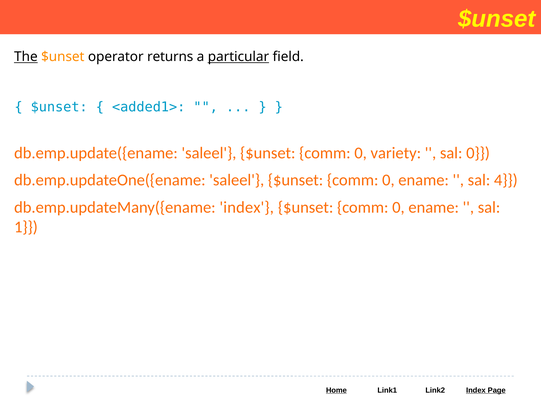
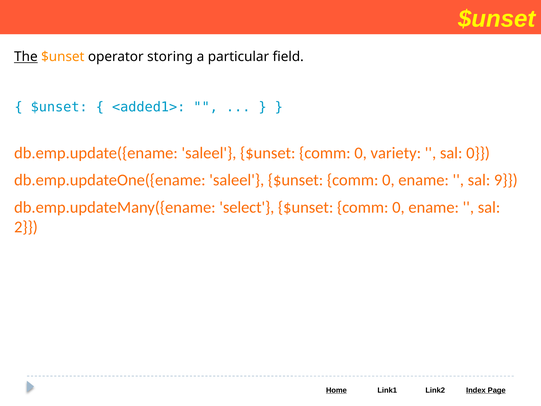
returns: returns -> storing
particular underline: present -> none
4: 4 -> 9
db.emp.updateMany({ename index: index -> select
1: 1 -> 2
